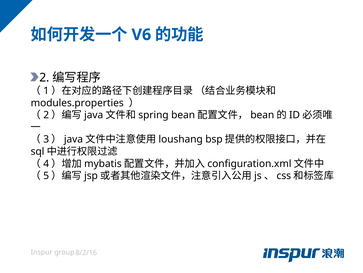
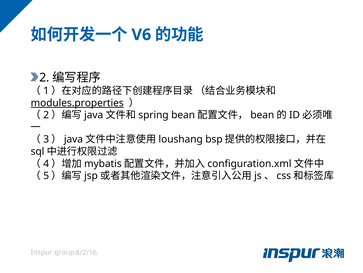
modules.properties underline: none -> present
